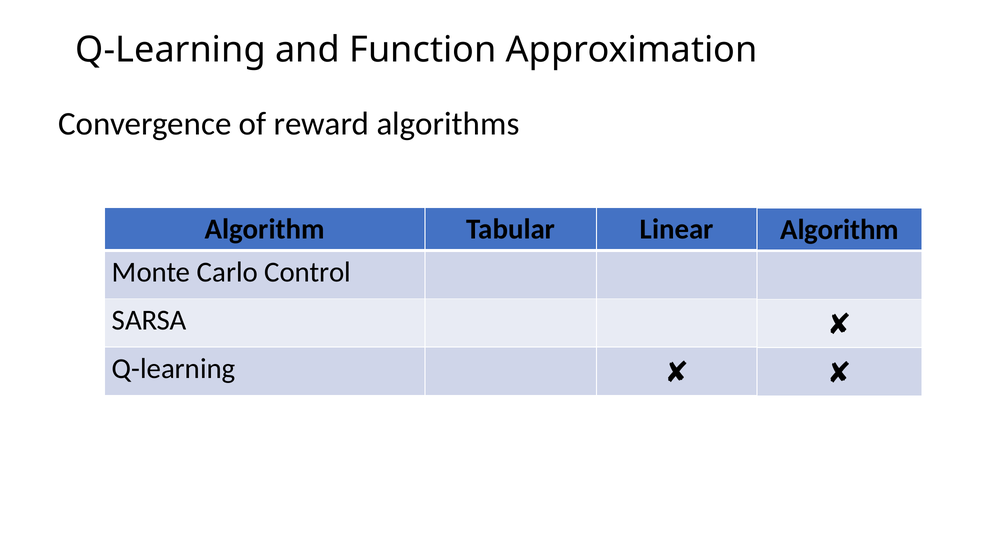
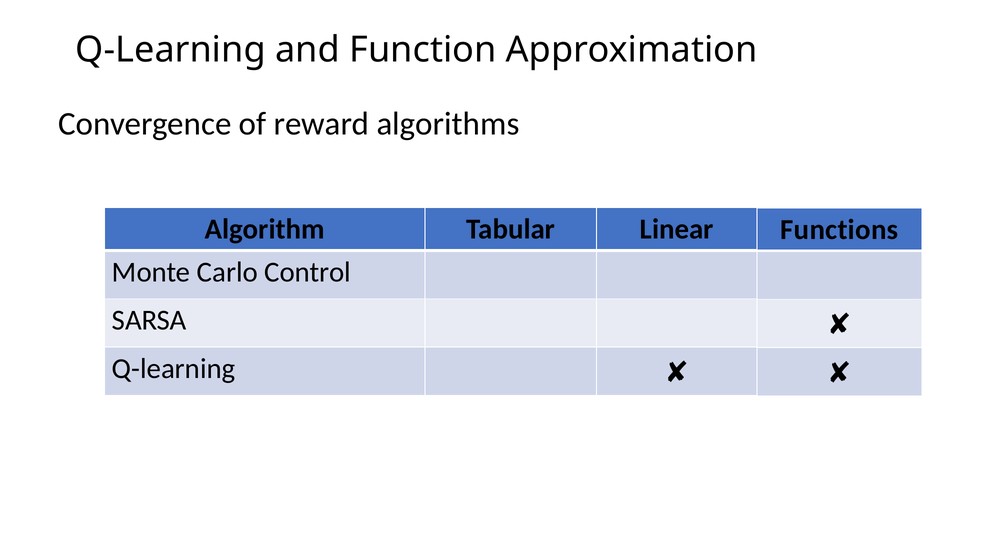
Algorithm at (840, 230): Algorithm -> Functions
